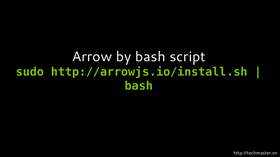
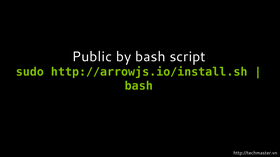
Arrow: Arrow -> Public
